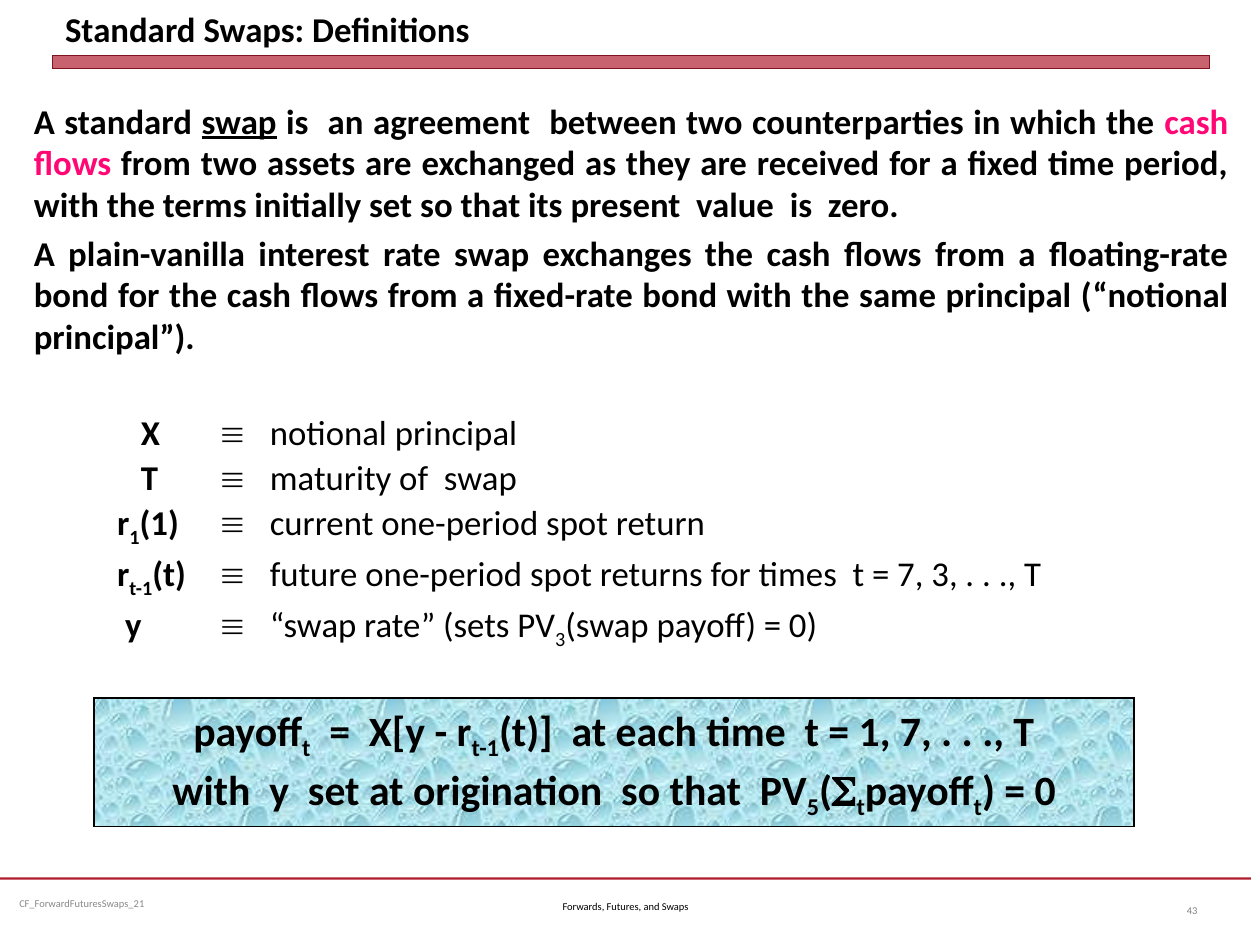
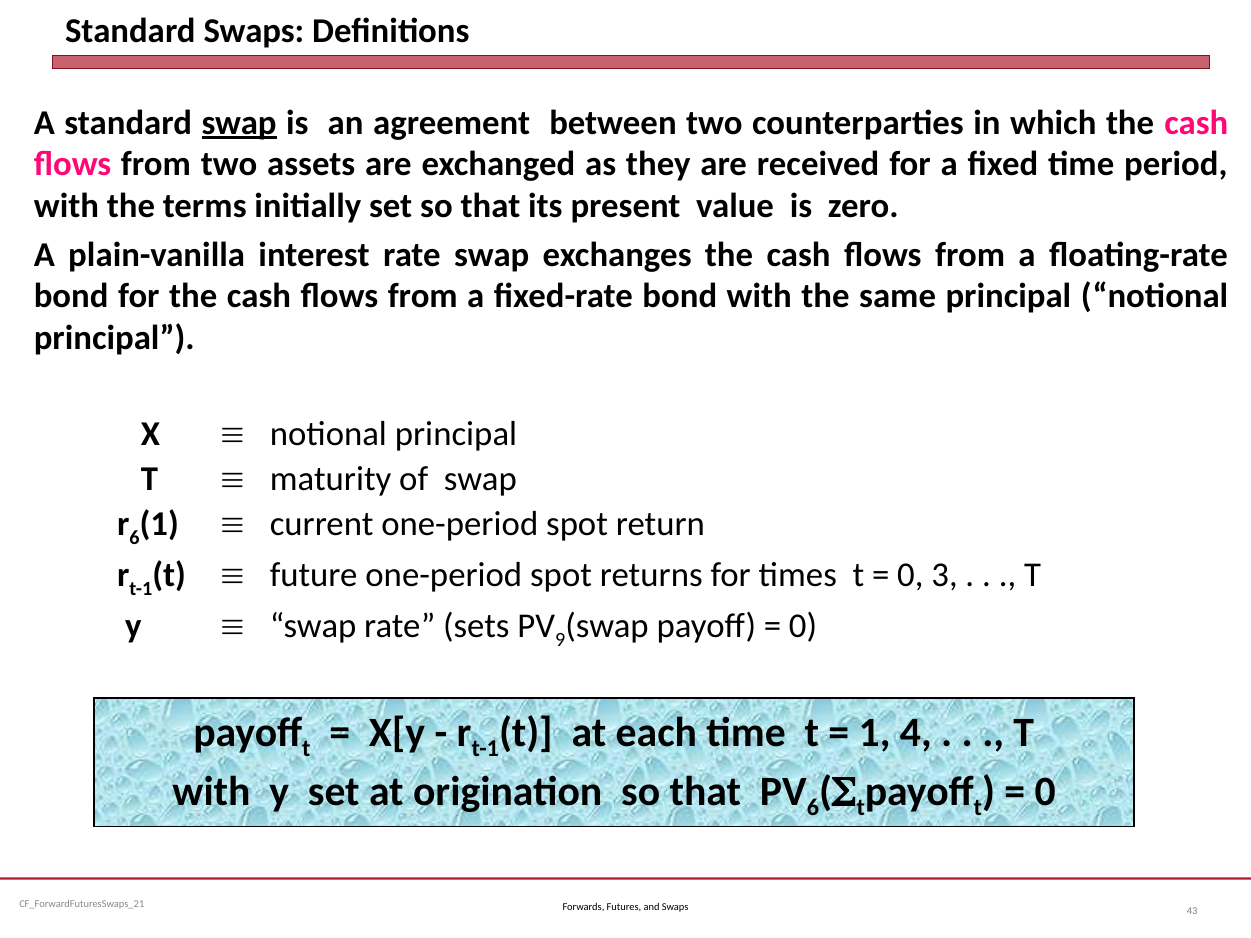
1 at (135, 538): 1 -> 6
7 at (910, 575): 7 -> 0
3 at (560, 640): 3 -> 9
1 7: 7 -> 4
5 at (813, 808): 5 -> 6
